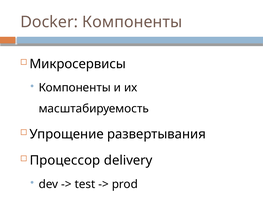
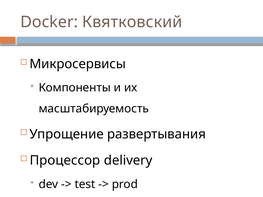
Docker Компоненты: Компоненты -> Квятковский
